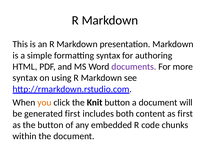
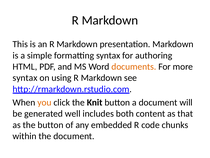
documents colour: purple -> orange
generated first: first -> well
as first: first -> that
